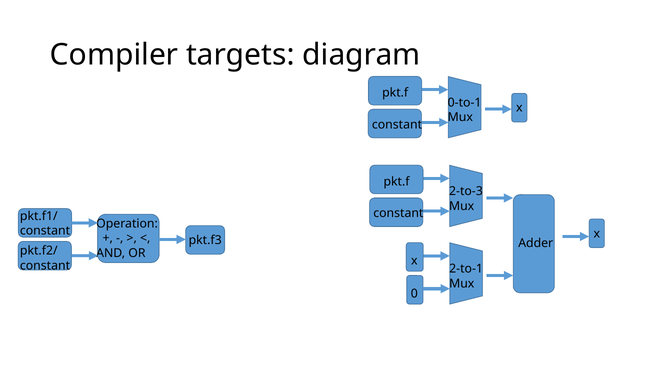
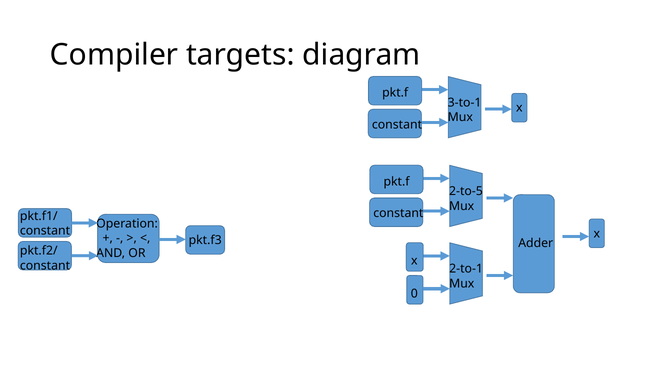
0-to-1: 0-to-1 -> 3-to-1
2-to-3: 2-to-3 -> 2-to-5
